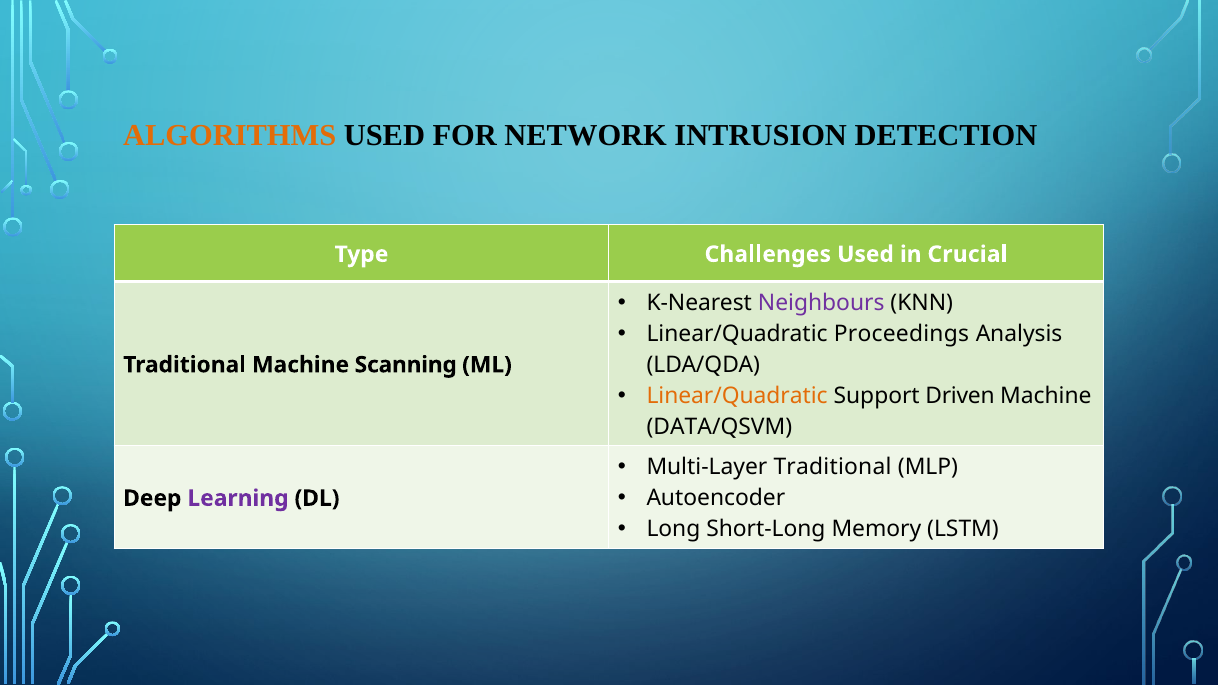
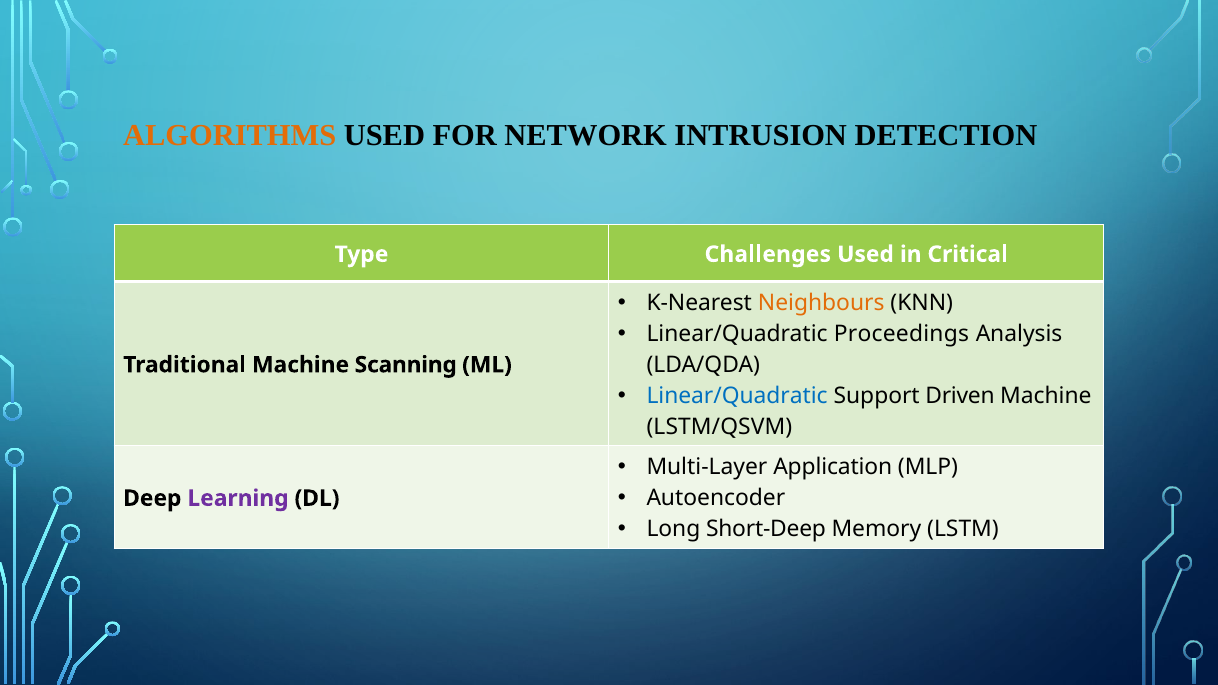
Crucial: Crucial -> Critical
Neighbours colour: purple -> orange
Linear/Quadratic at (737, 396) colour: orange -> blue
DATA/QSVM: DATA/QSVM -> LSTM/QSVM
Multi-Layer Traditional: Traditional -> Application
Short-Long: Short-Long -> Short-Deep
